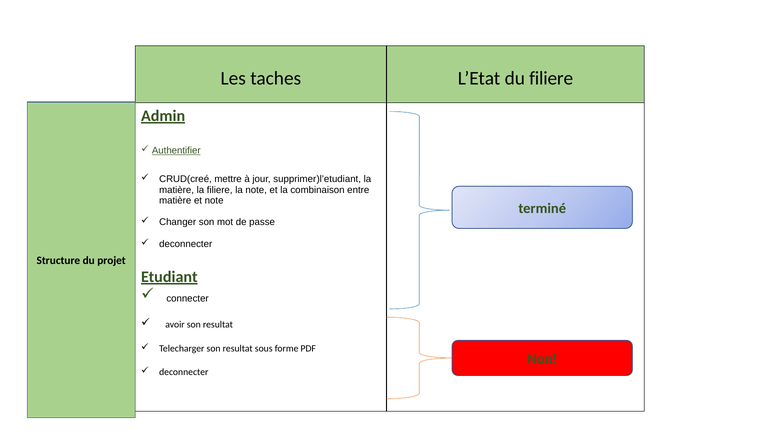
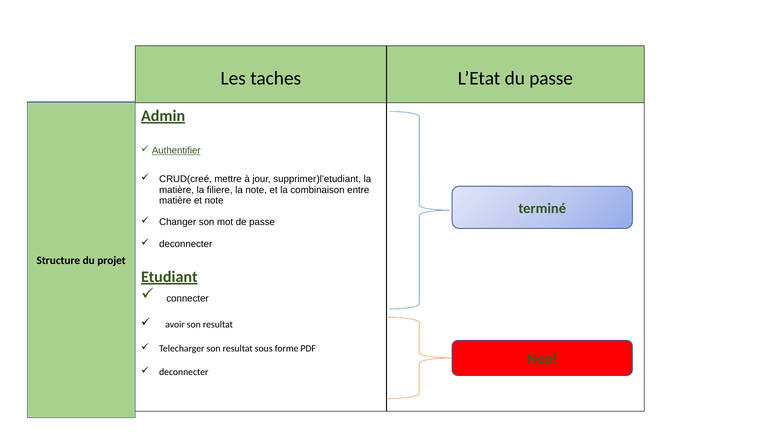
du filiere: filiere -> passe
